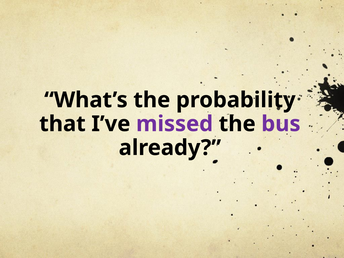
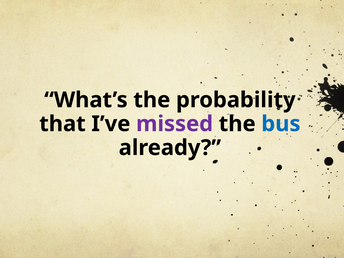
bus colour: purple -> blue
